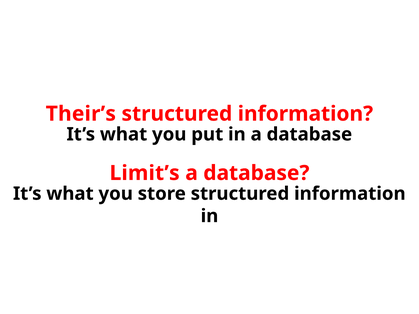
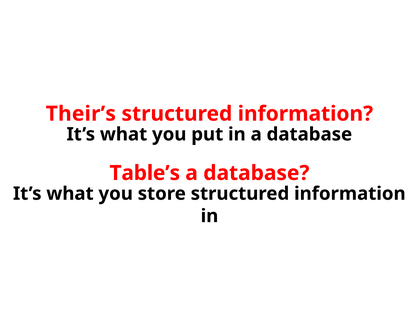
Limit’s: Limit’s -> Table’s
